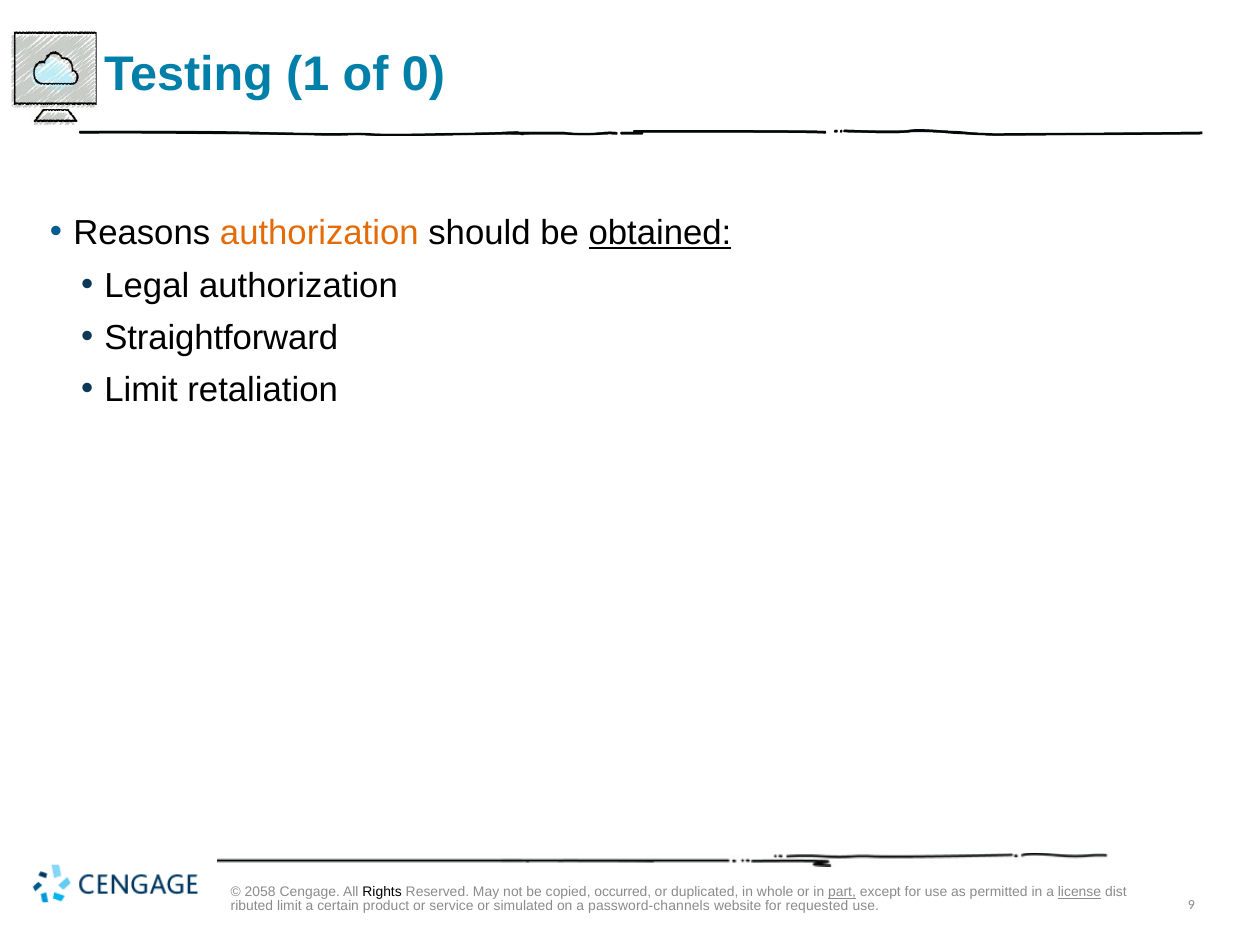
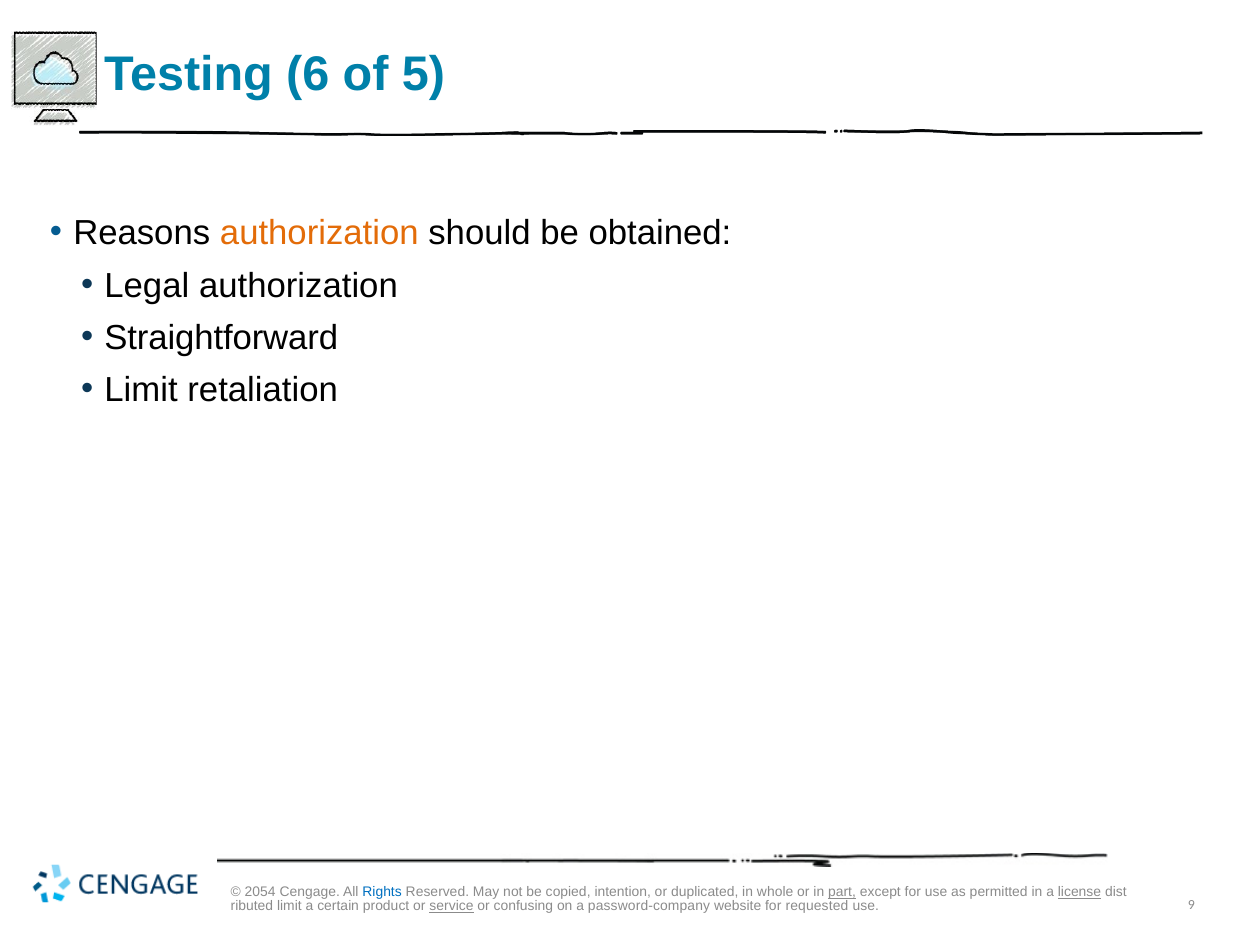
1: 1 -> 6
0: 0 -> 5
obtained underline: present -> none
2058: 2058 -> 2054
Rights colour: black -> blue
occurred: occurred -> intention
service underline: none -> present
simulated: simulated -> confusing
password-channels: password-channels -> password-company
